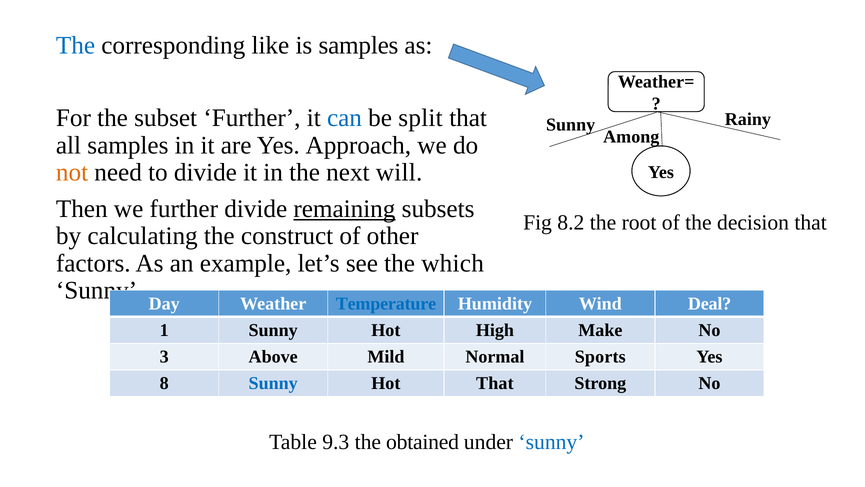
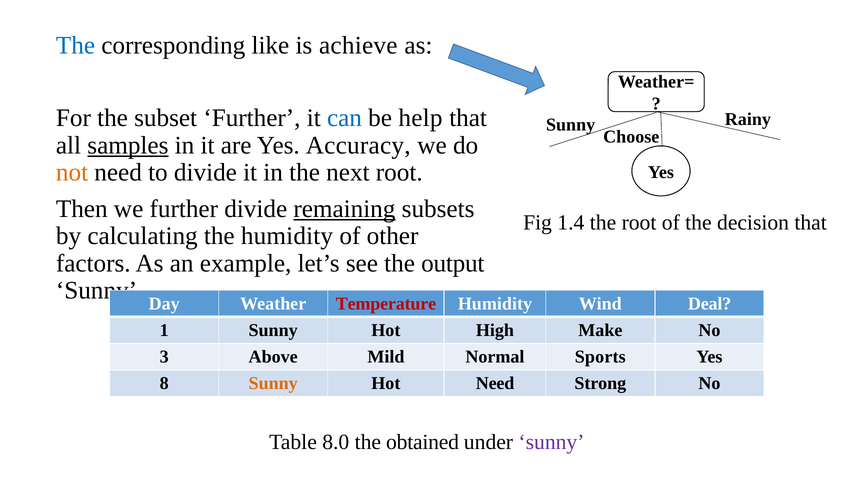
is samples: samples -> achieve
split: split -> help
Among: Among -> Choose
samples at (128, 145) underline: none -> present
Approach: Approach -> Accuracy
next will: will -> root
8.2: 8.2 -> 1.4
the construct: construct -> humidity
which: which -> output
Temperature colour: blue -> red
Sunny at (273, 383) colour: blue -> orange
Hot That: That -> Need
9.3: 9.3 -> 8.0
sunny at (551, 442) colour: blue -> purple
